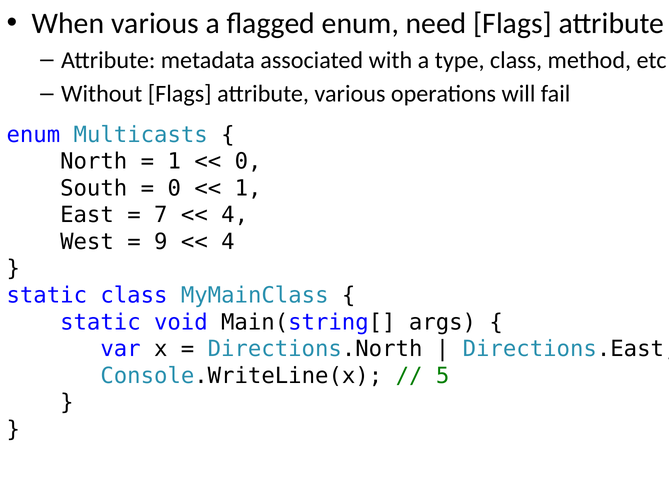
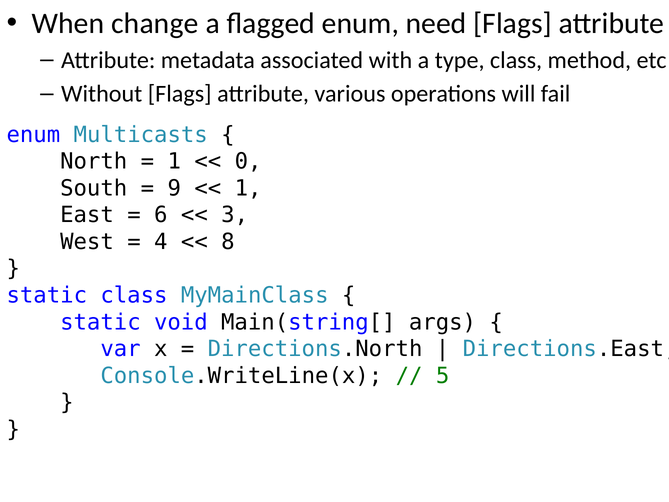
When various: various -> change
0 at (174, 188): 0 -> 9
7: 7 -> 6
4 at (235, 215): 4 -> 3
9: 9 -> 4
4 at (228, 242): 4 -> 8
